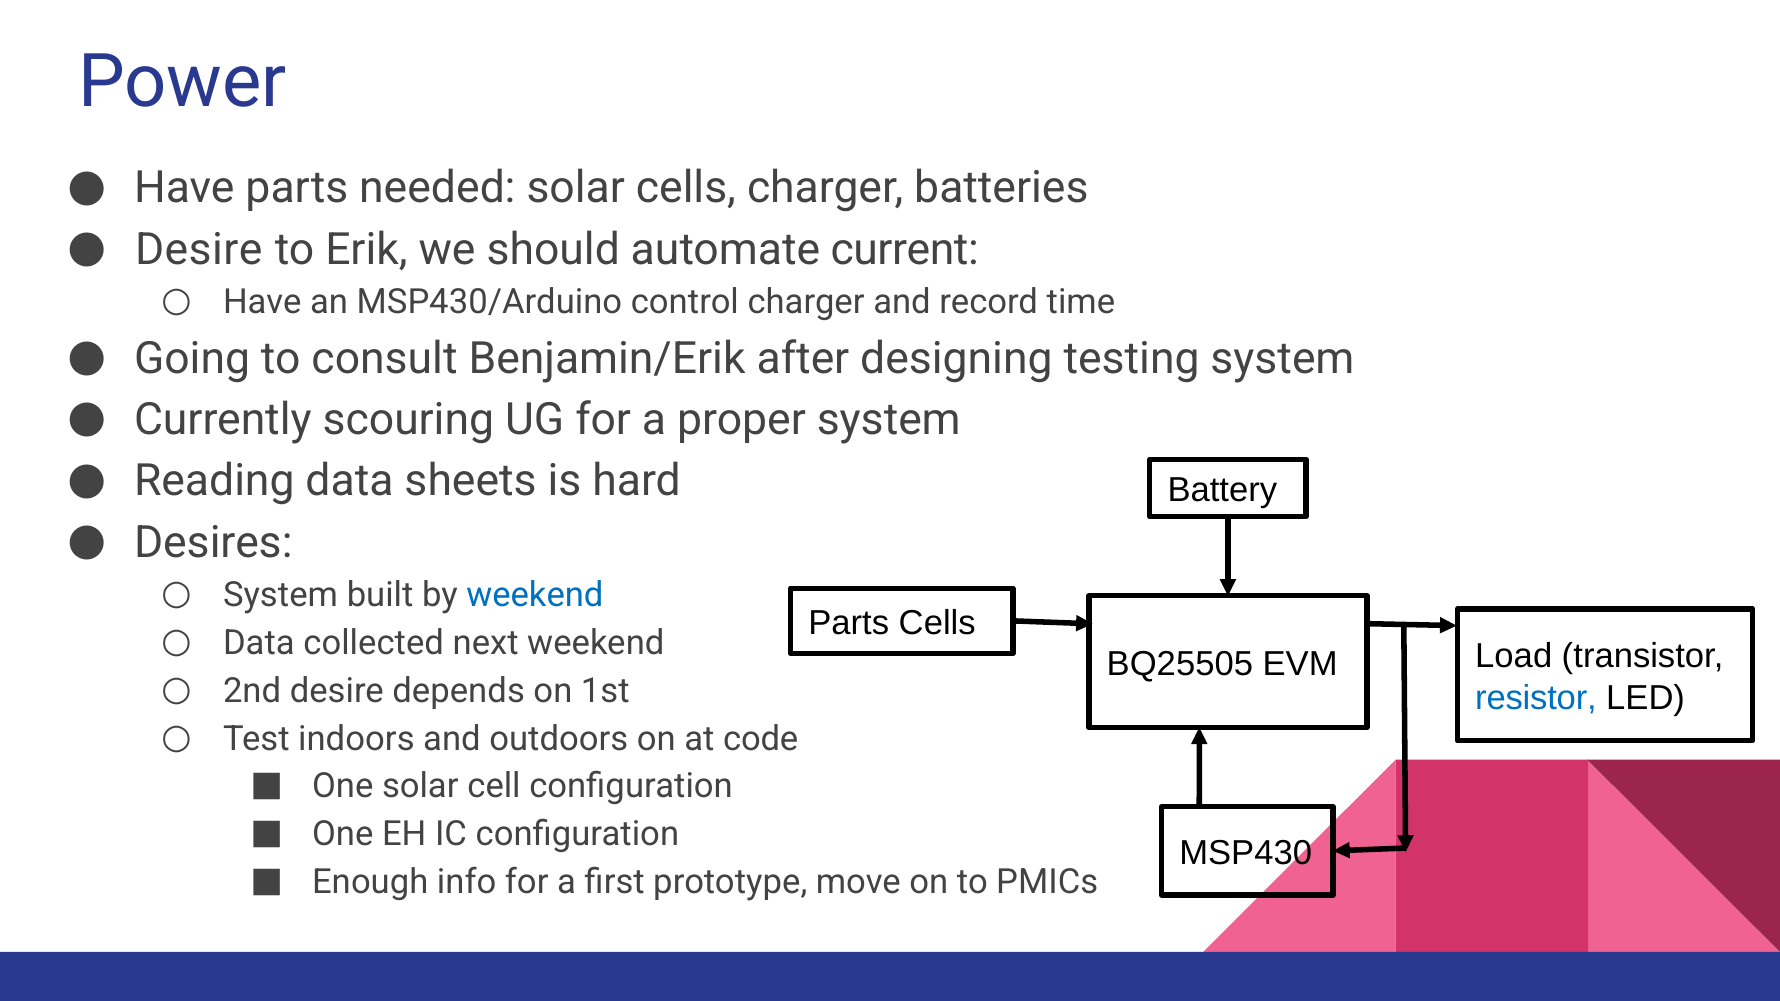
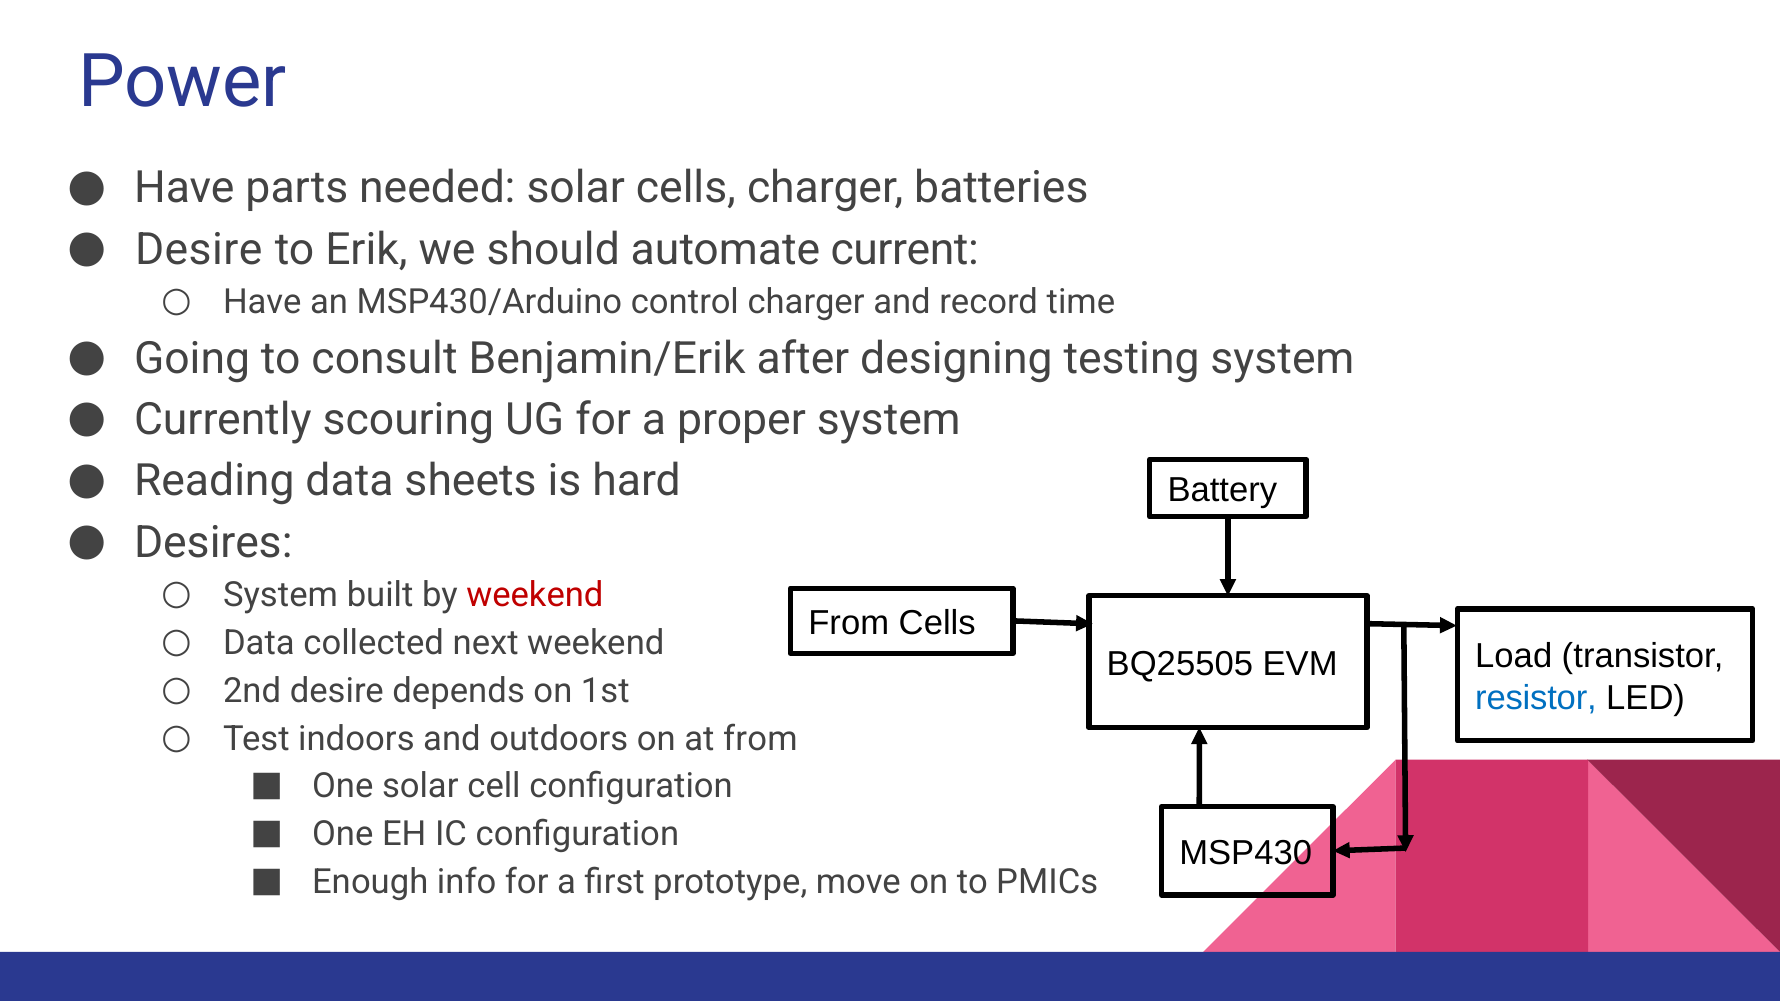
weekend at (535, 596) colour: blue -> red
Parts at (849, 623): Parts -> From
at code: code -> from
